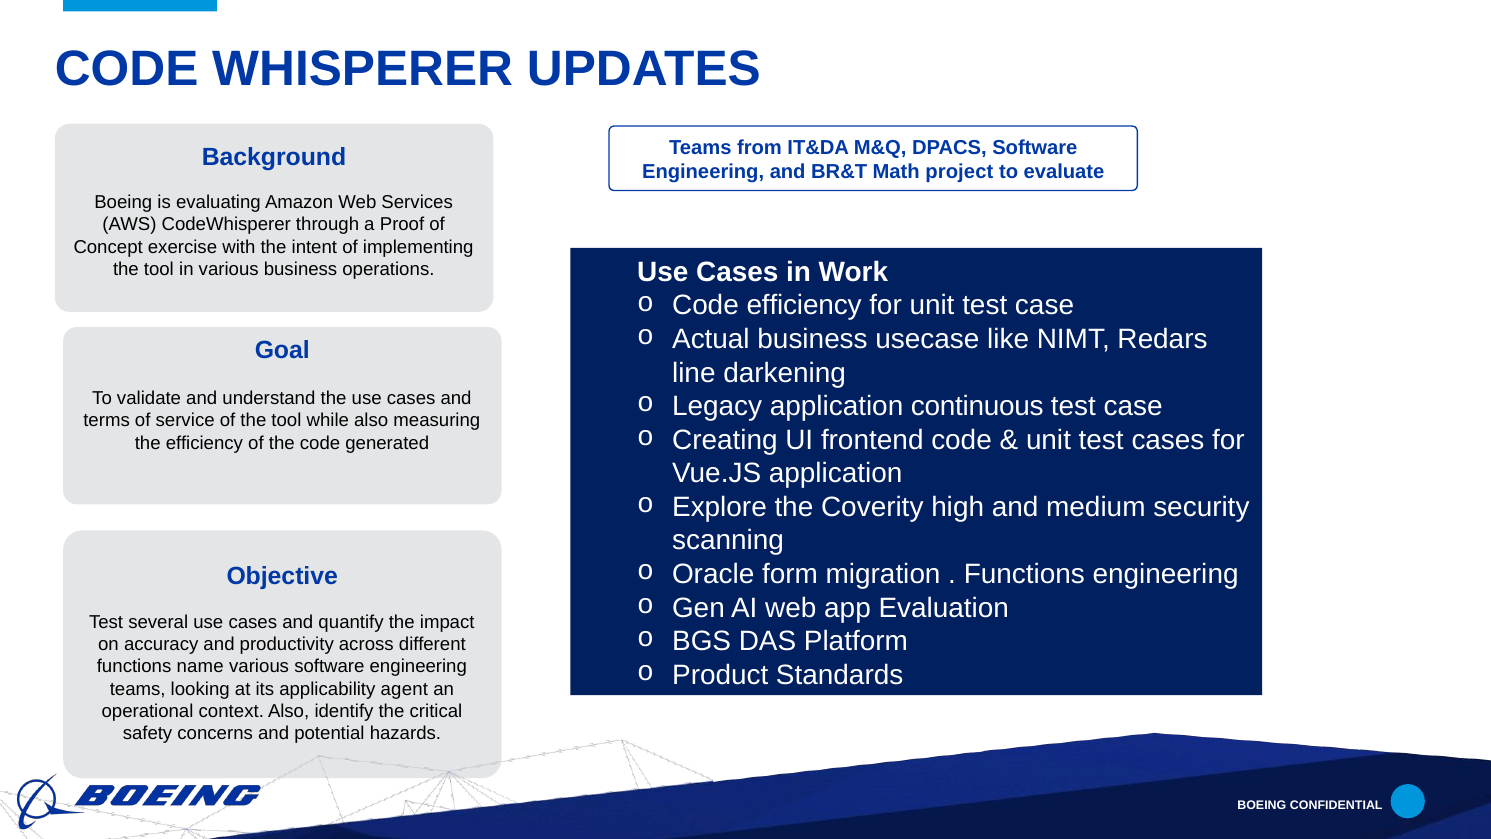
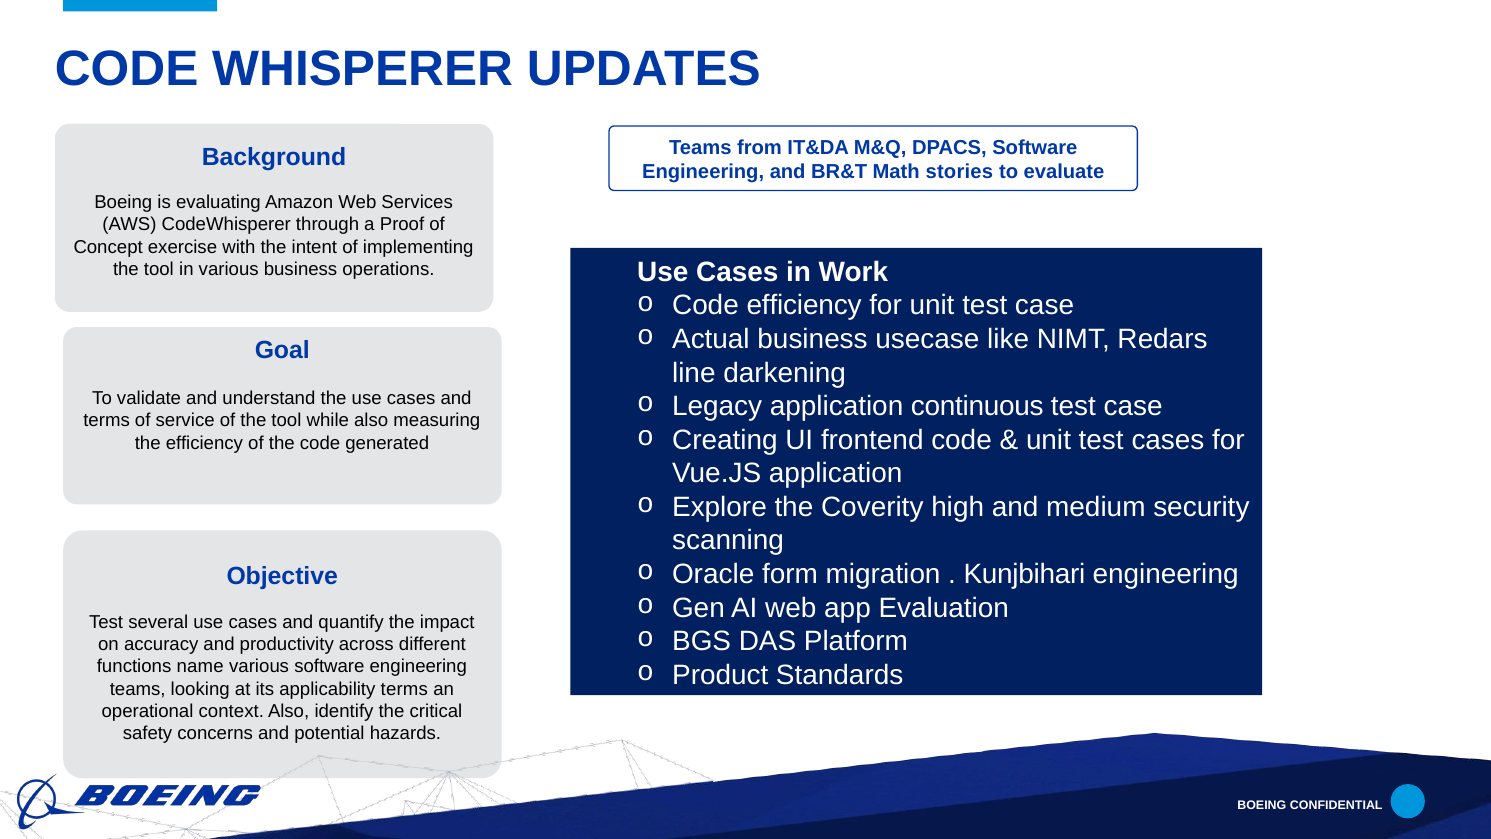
project: project -> stories
Functions at (1024, 574): Functions -> Kunjbihari
applicability agent: agent -> terms
